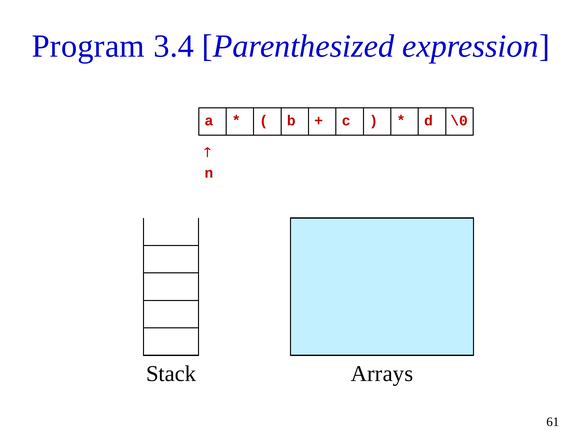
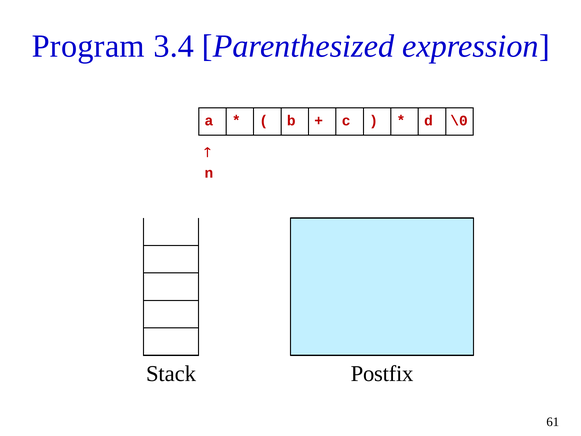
Arrays: Arrays -> Postfix
